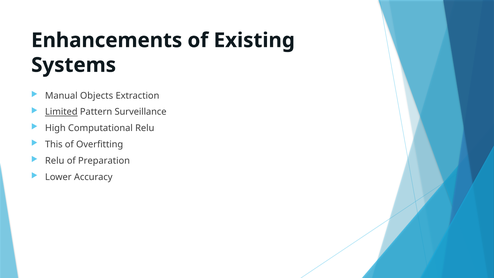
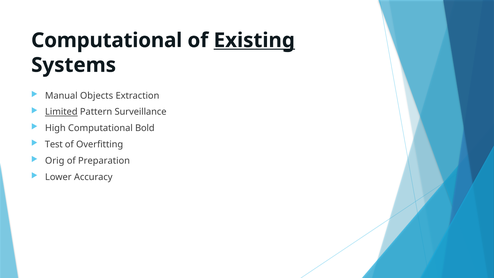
Enhancements at (107, 40): Enhancements -> Computational
Existing underline: none -> present
Computational Relu: Relu -> Bold
This: This -> Test
Relu at (55, 161): Relu -> Orig
